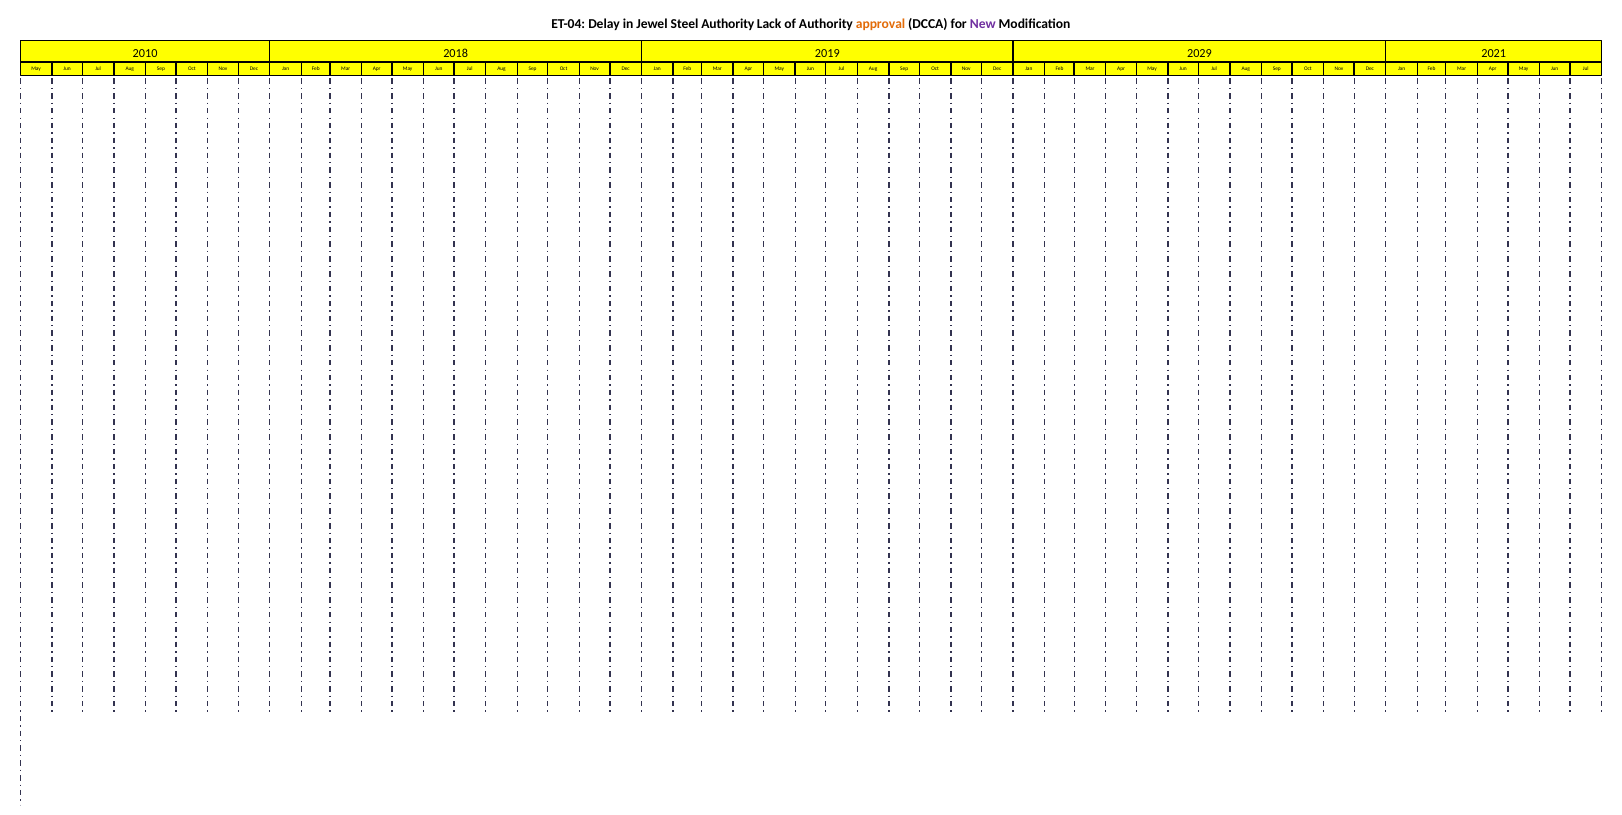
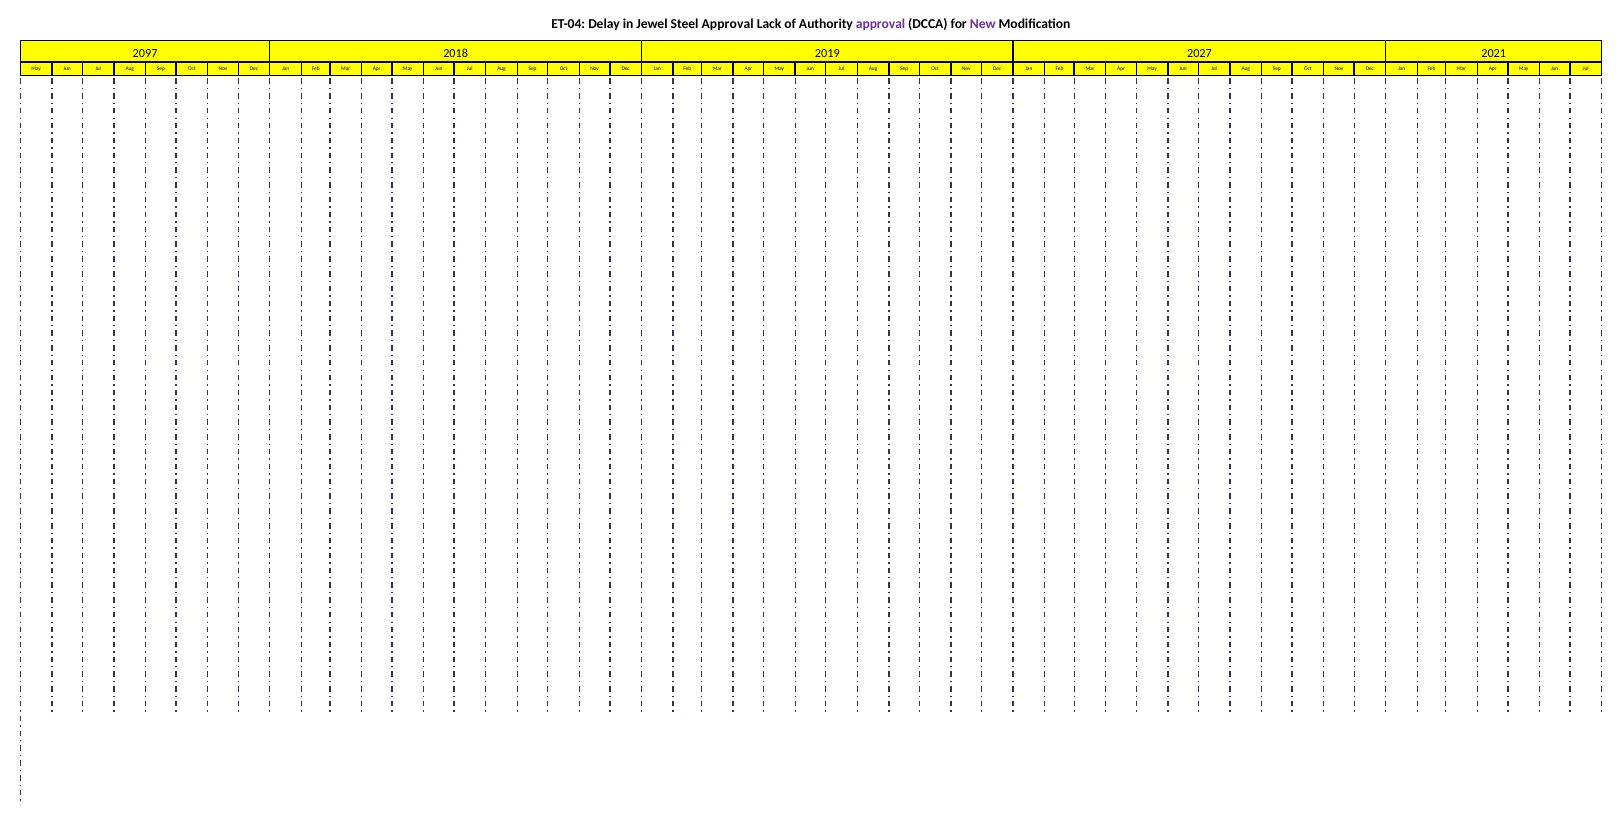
Steel Authority: Authority -> Approval
approval at (881, 24) colour: orange -> purple
2010: 2010 -> 2097
2029: 2029 -> 2027
